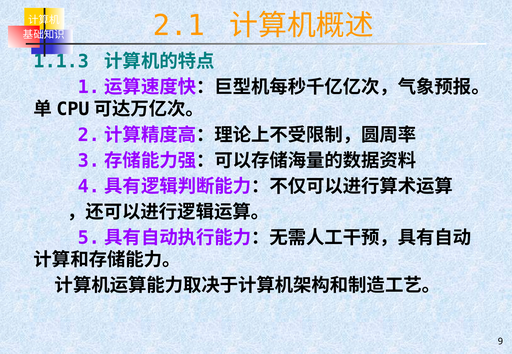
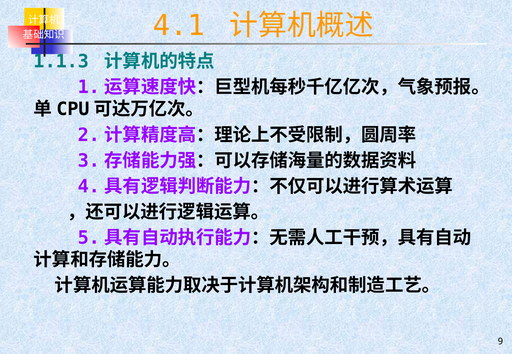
2.1: 2.1 -> 4.1
